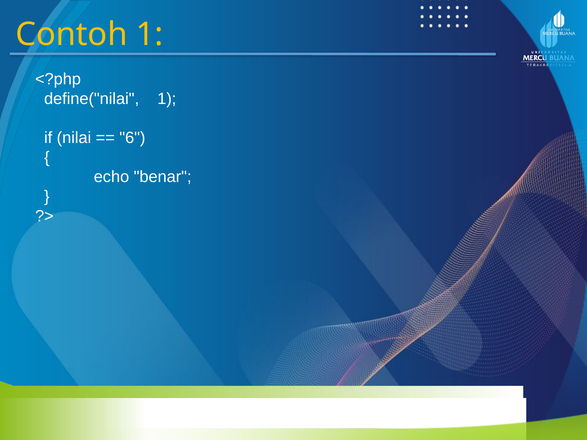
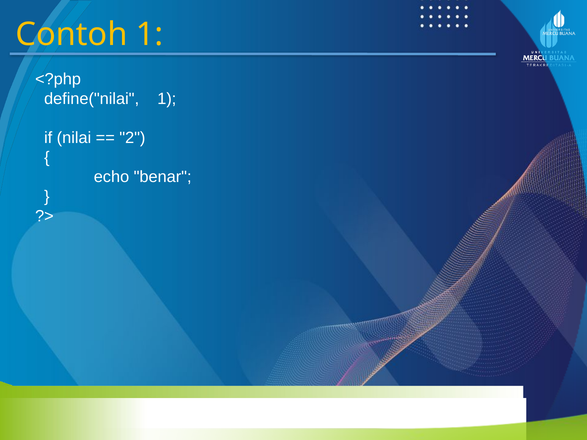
6: 6 -> 2
